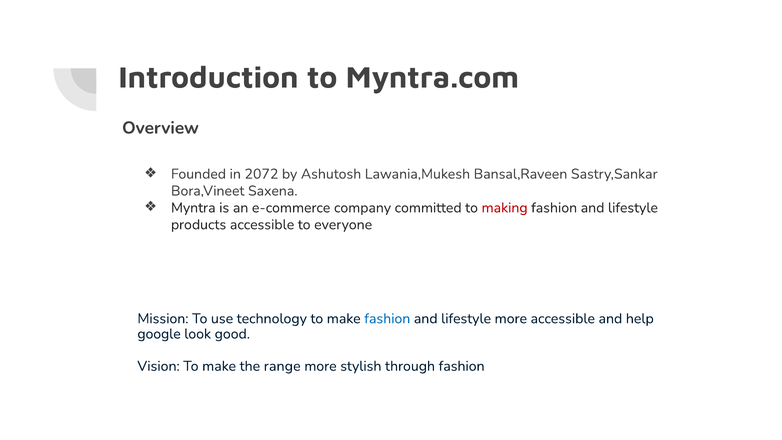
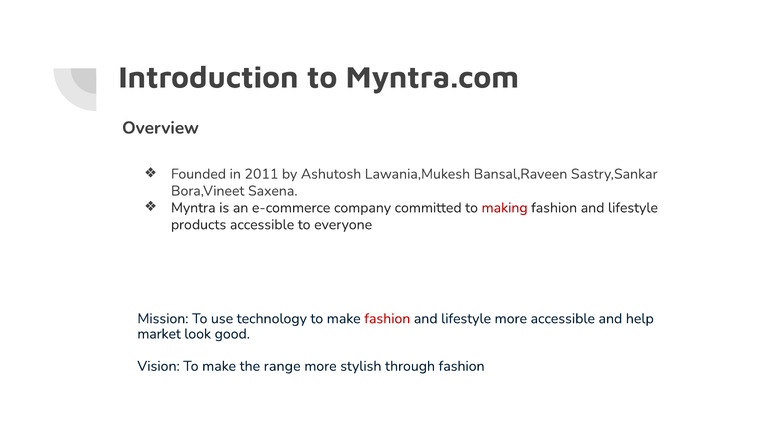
2072: 2072 -> 2011
fashion at (387, 319) colour: blue -> red
google: google -> market
